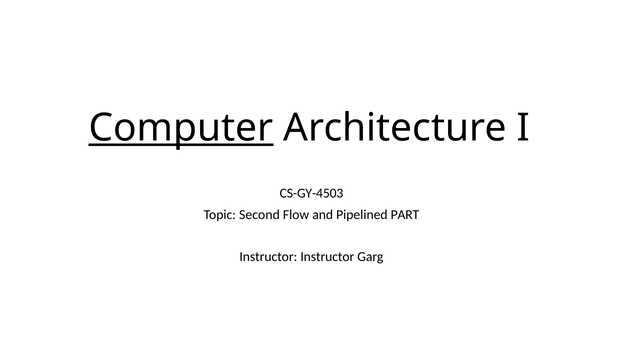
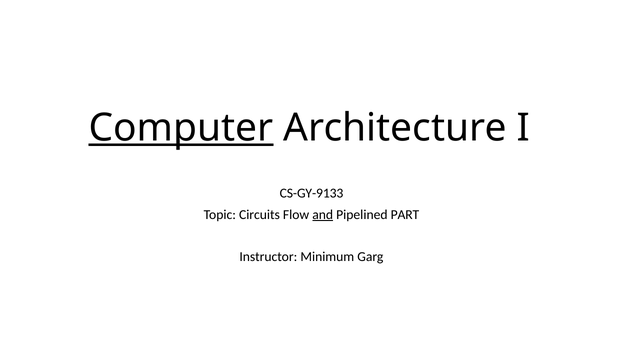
CS-GY-4503: CS-GY-4503 -> CS-GY-9133
Second: Second -> Circuits
and underline: none -> present
Instructor Instructor: Instructor -> Minimum
